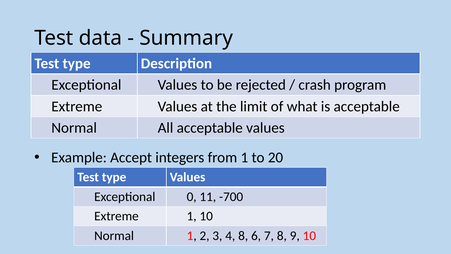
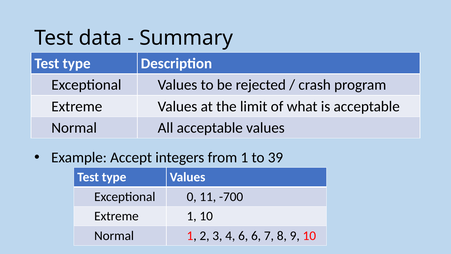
20: 20 -> 39
4 8: 8 -> 6
